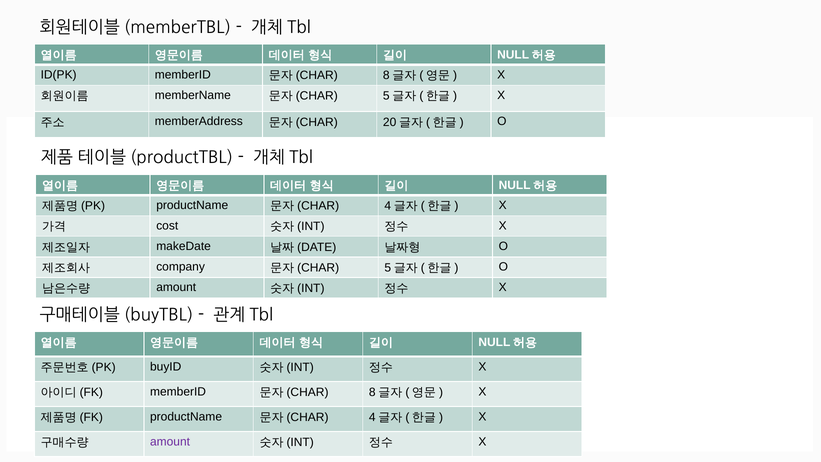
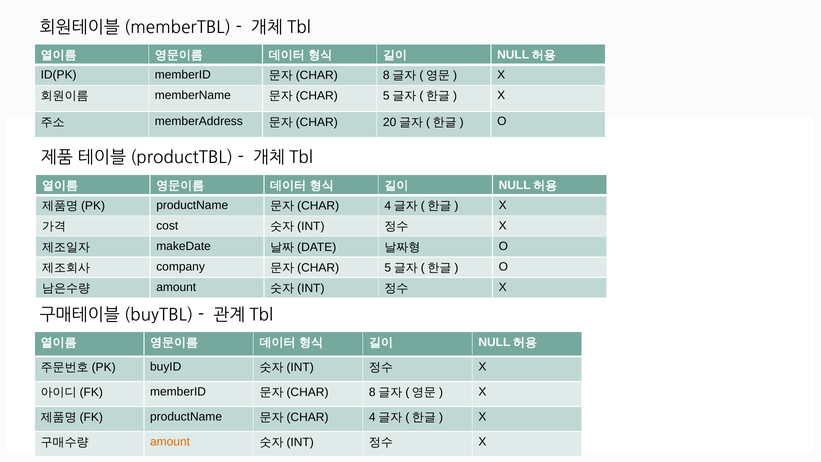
amount at (170, 441) colour: purple -> orange
